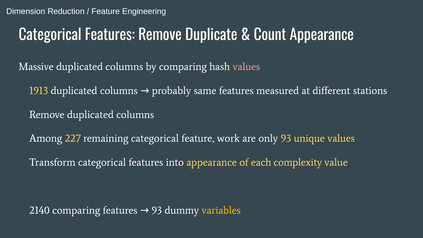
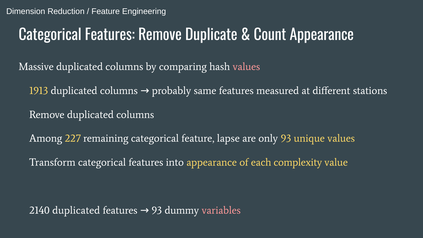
work: work -> lapse
2140 comparing: comparing -> duplicated
variables colour: yellow -> pink
